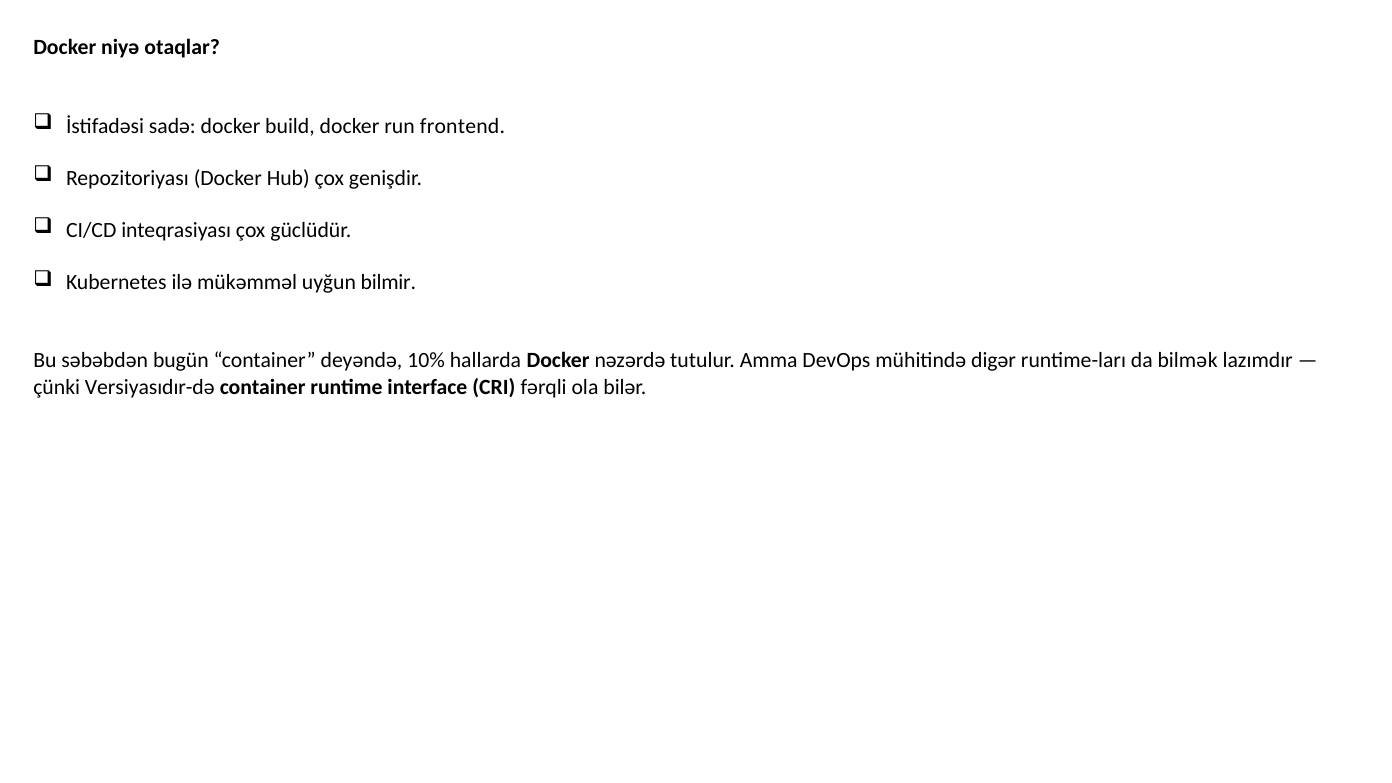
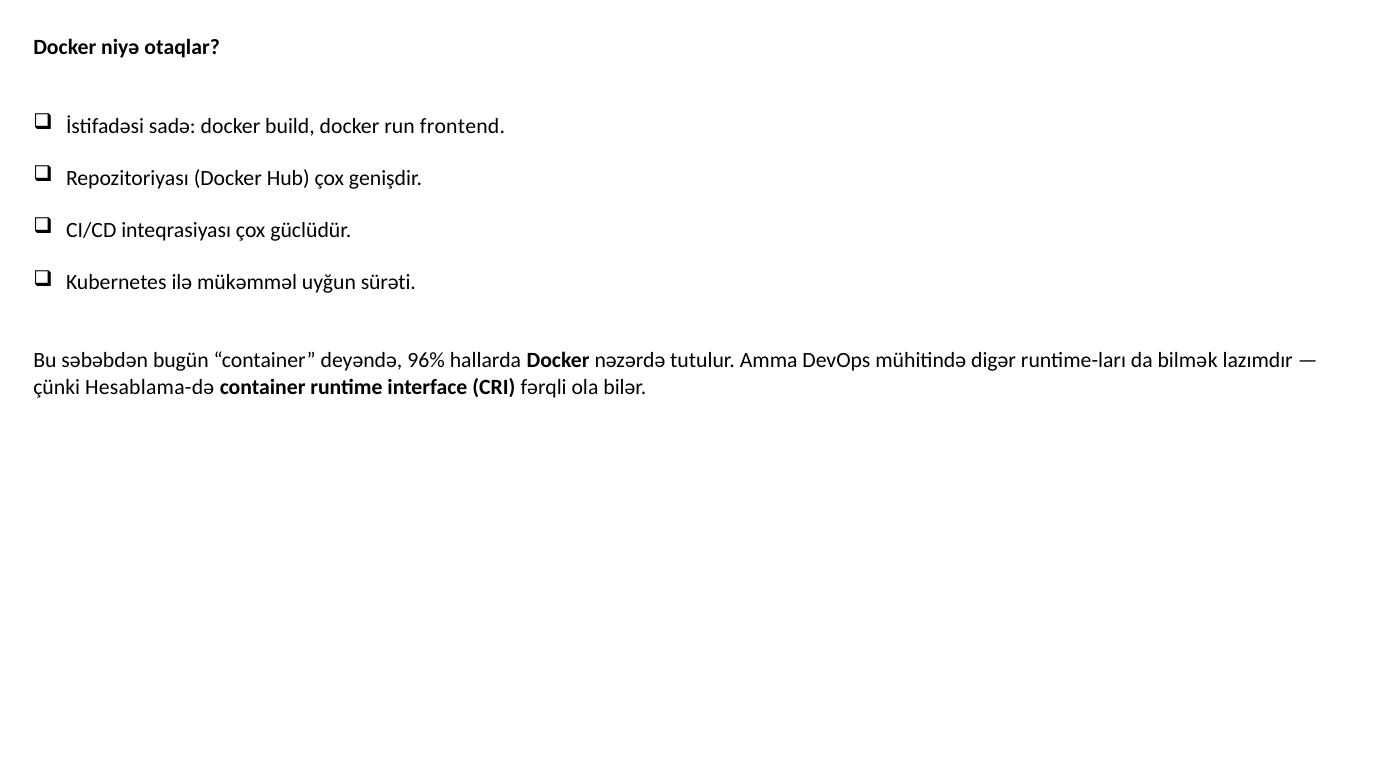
bilmir: bilmir -> sürəti
10%: 10% -> 96%
Versiyasıdır-də: Versiyasıdır-də -> Hesablama-də
